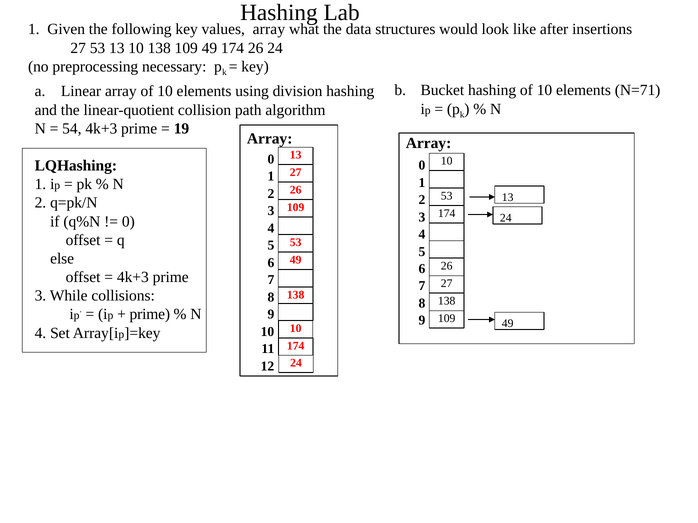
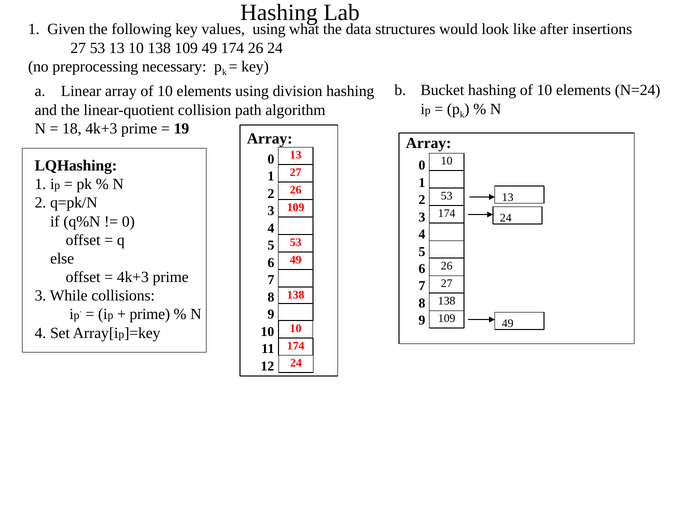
values array: array -> using
N=71: N=71 -> N=24
54: 54 -> 18
